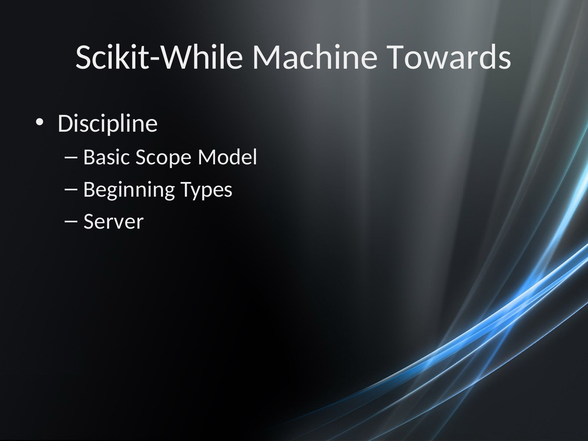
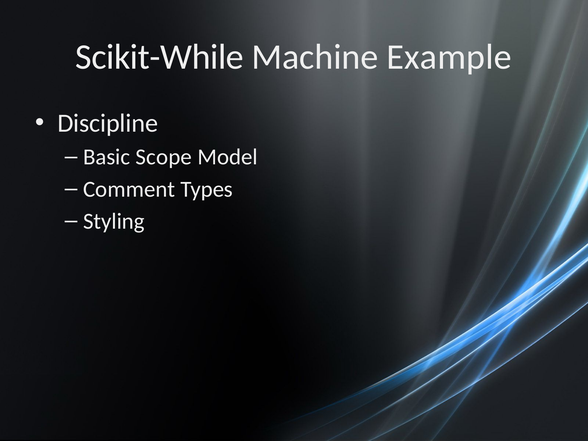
Towards: Towards -> Example
Beginning: Beginning -> Comment
Server: Server -> Styling
